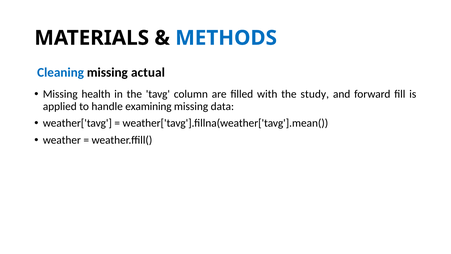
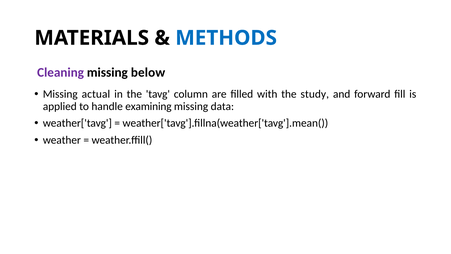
Cleaning colour: blue -> purple
actual: actual -> below
health: health -> actual
